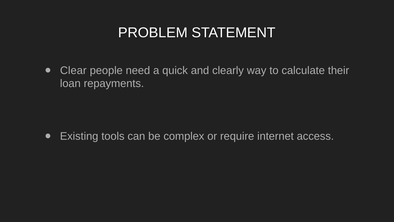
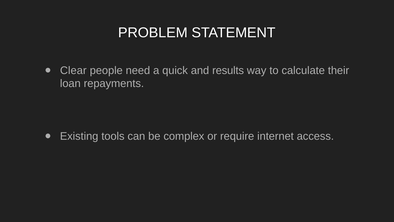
clearly: clearly -> results
